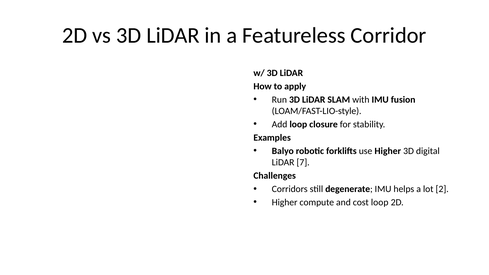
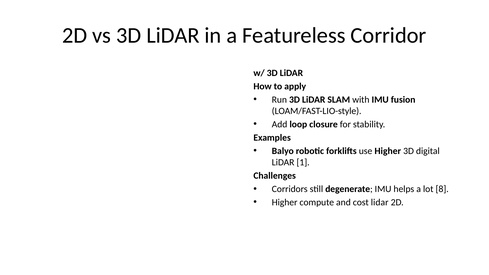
7: 7 -> 1
2: 2 -> 8
cost loop: loop -> lidar
